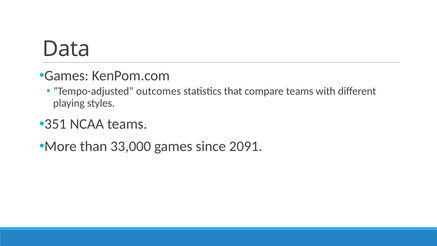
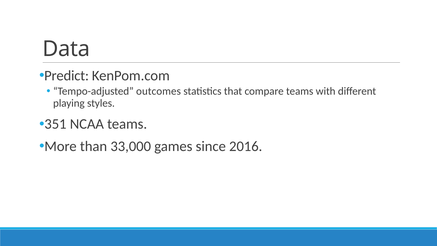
Games at (67, 76): Games -> Predict
2091: 2091 -> 2016
